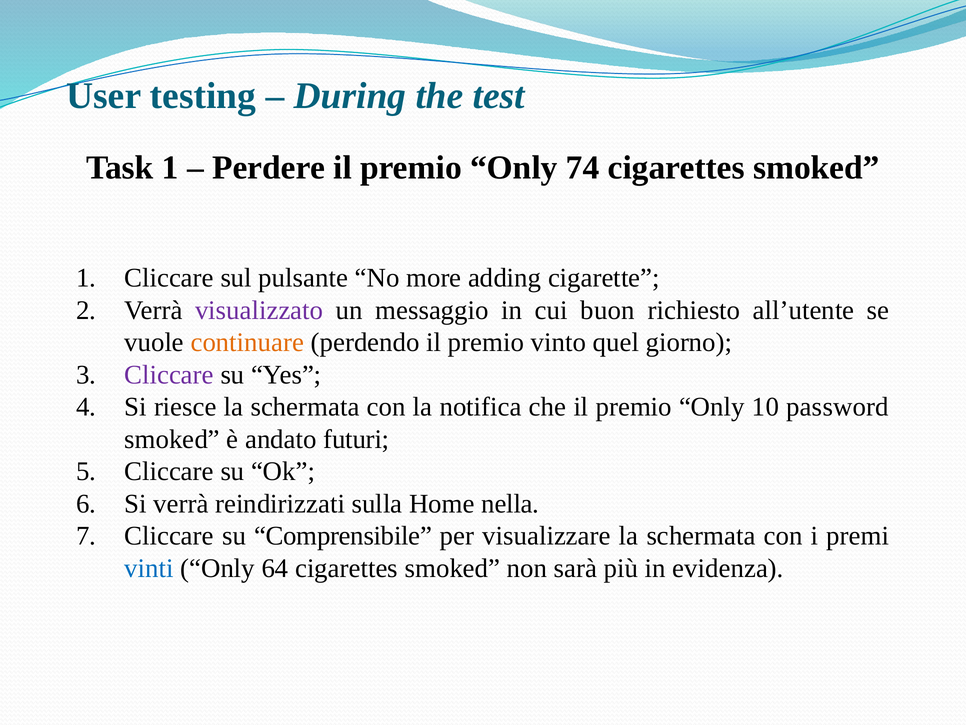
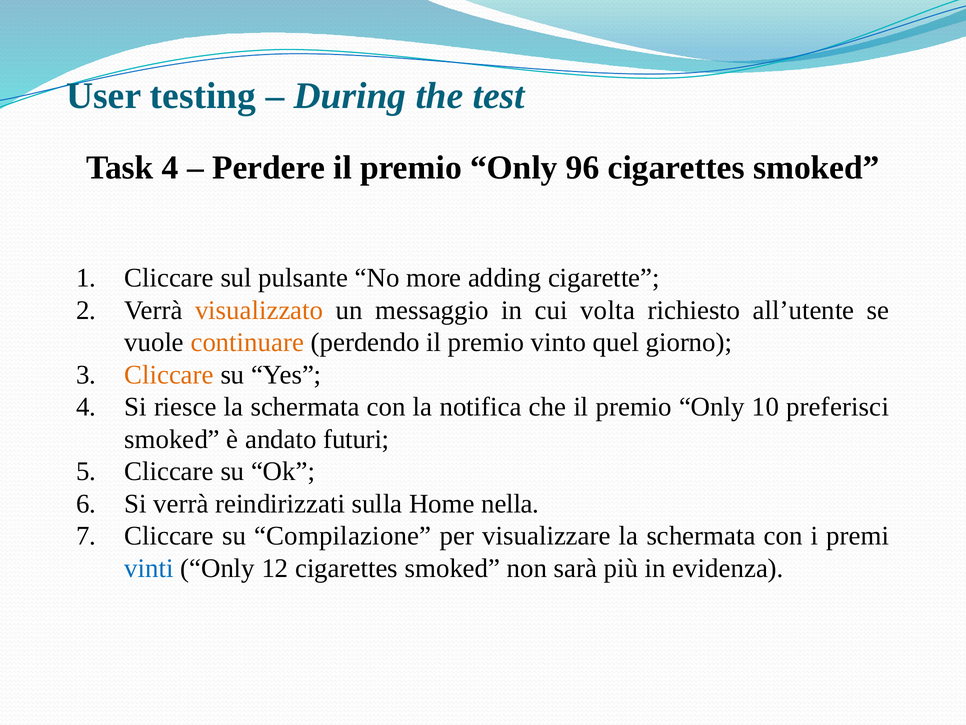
Task 1: 1 -> 4
74: 74 -> 96
visualizzato colour: purple -> orange
buon: buon -> volta
Cliccare at (169, 374) colour: purple -> orange
password: password -> preferisci
Comprensibile: Comprensibile -> Compilazione
64: 64 -> 12
